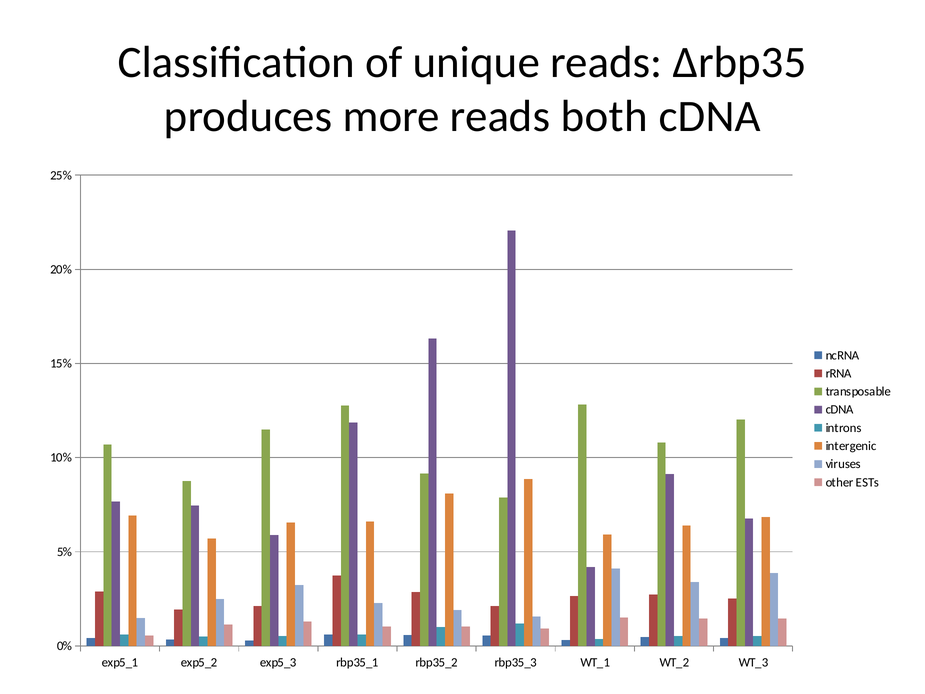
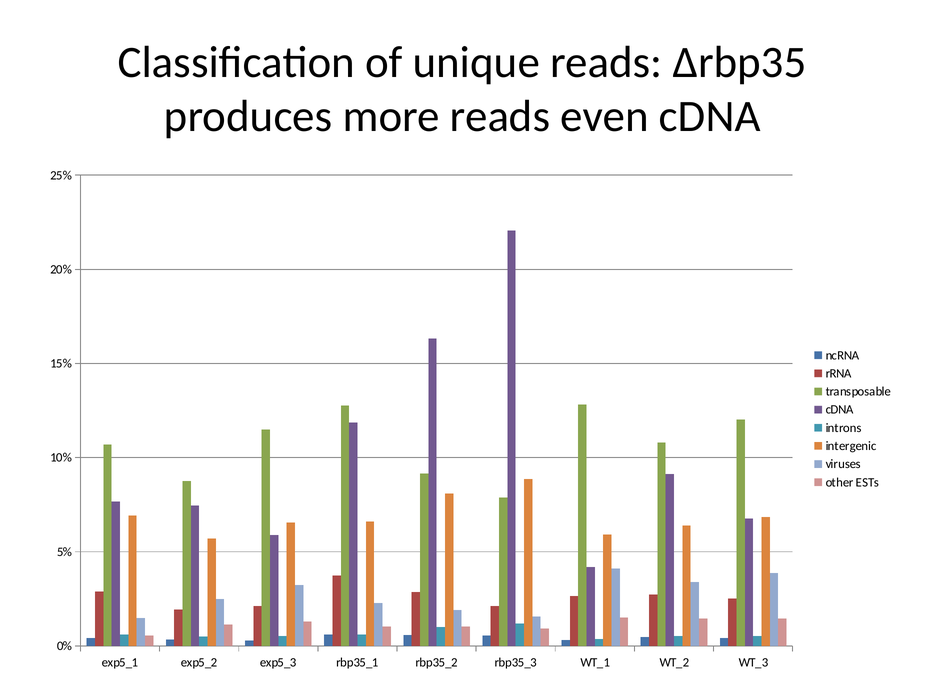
both: both -> even
